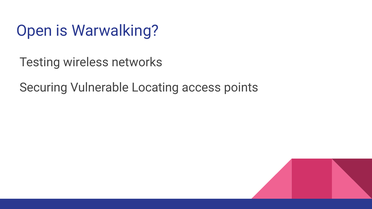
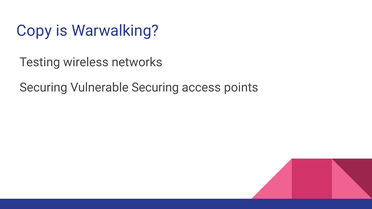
Open: Open -> Copy
Vulnerable Locating: Locating -> Securing
